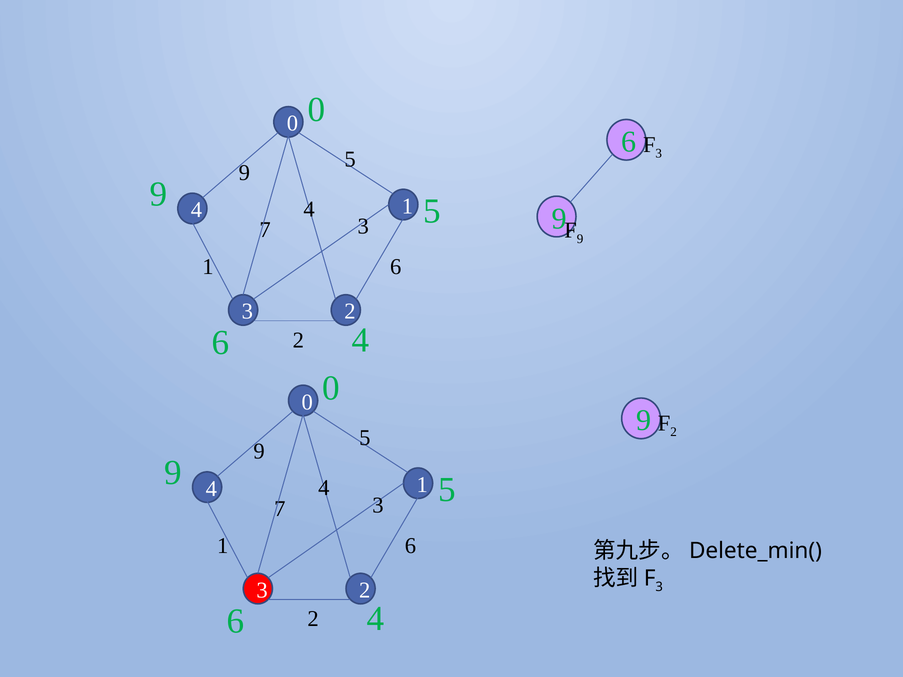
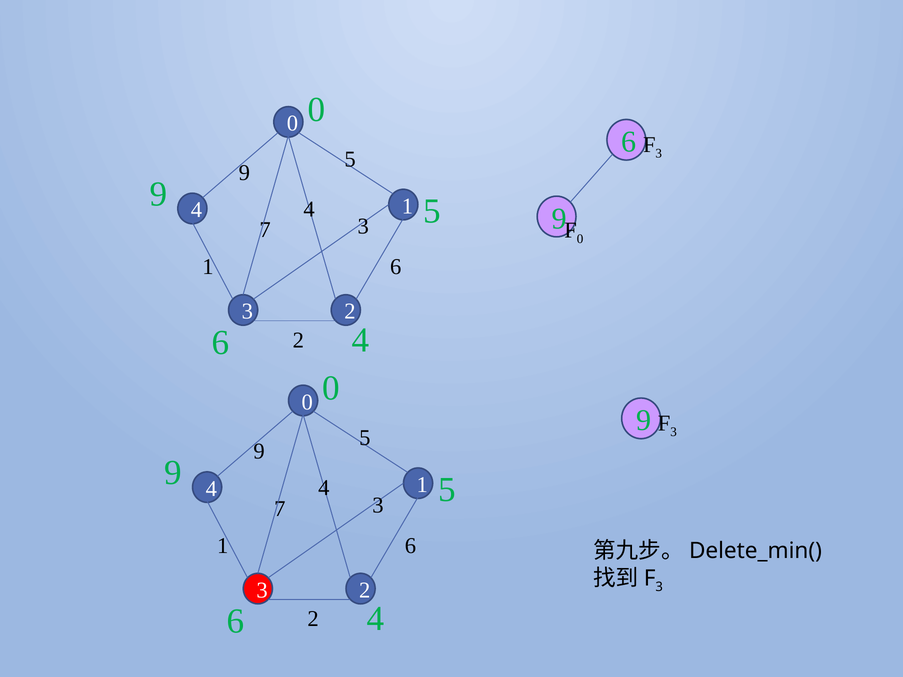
9 at (580, 239): 9 -> 0
2 at (674, 432): 2 -> 3
